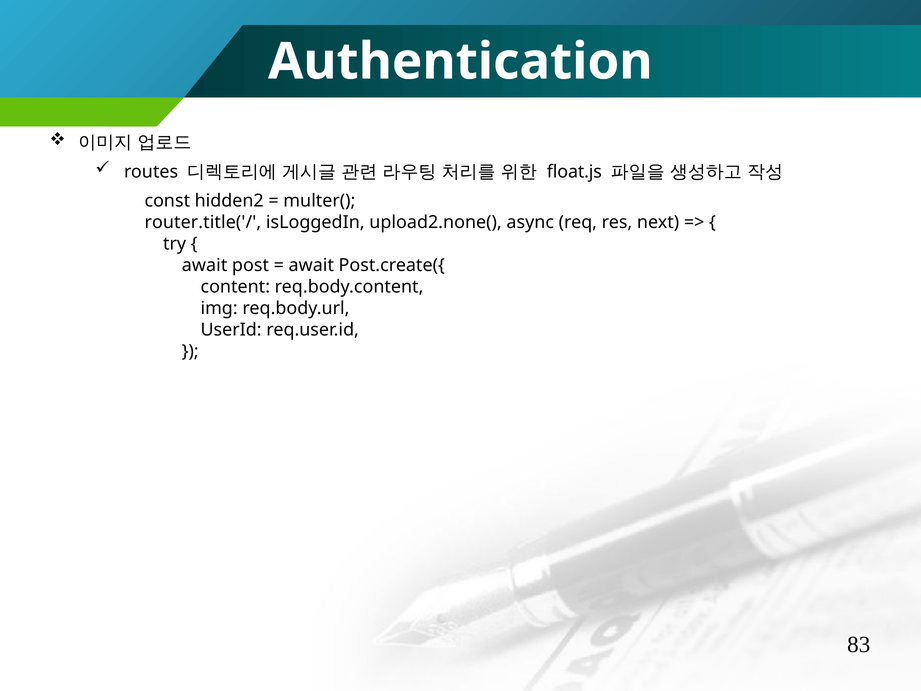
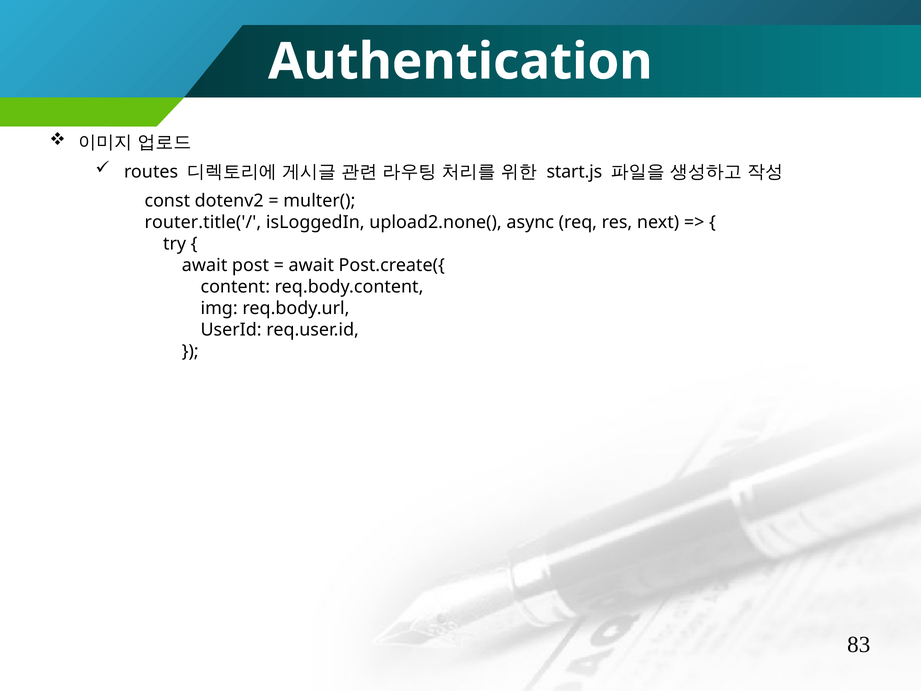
float.js: float.js -> start.js
hidden2: hidden2 -> dotenv2
